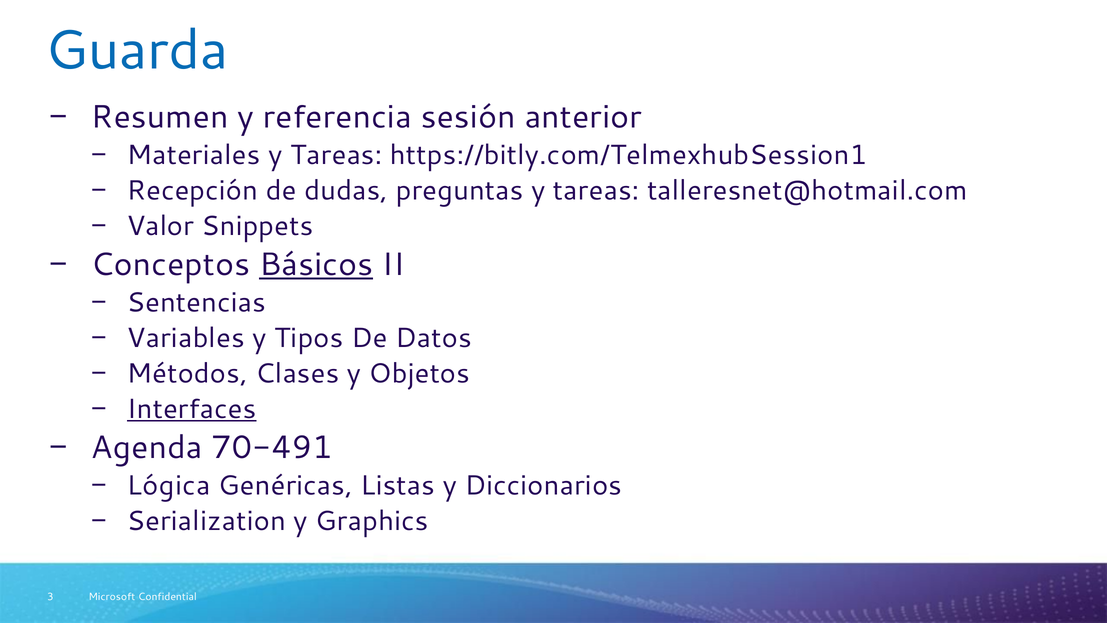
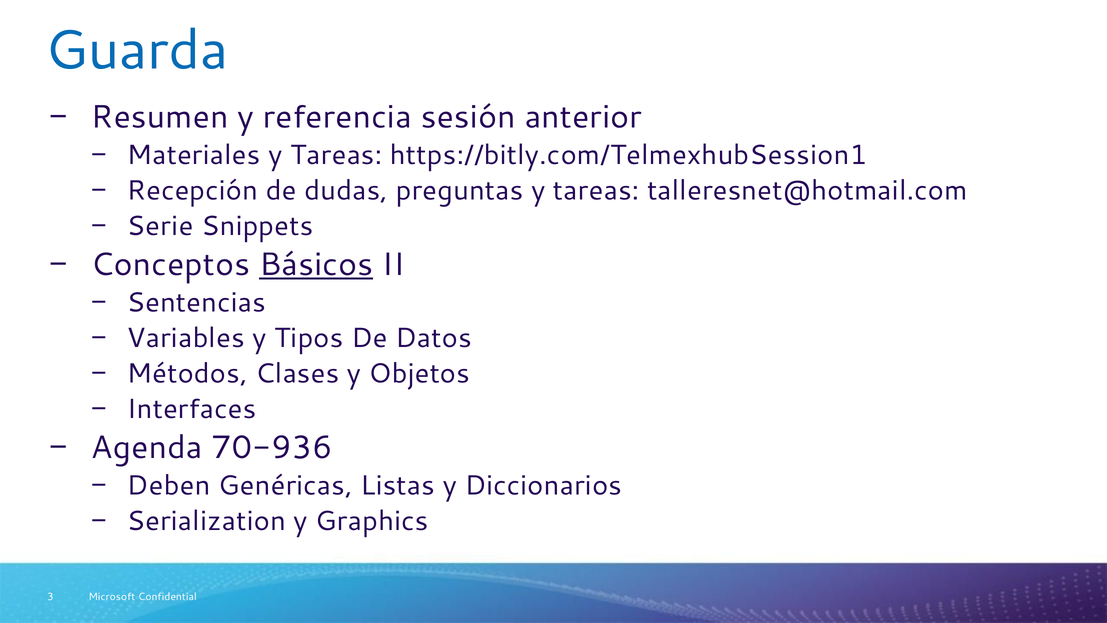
Valor: Valor -> Serie
Interfaces underline: present -> none
70-491: 70-491 -> 70-936
Lógica: Lógica -> Deben
